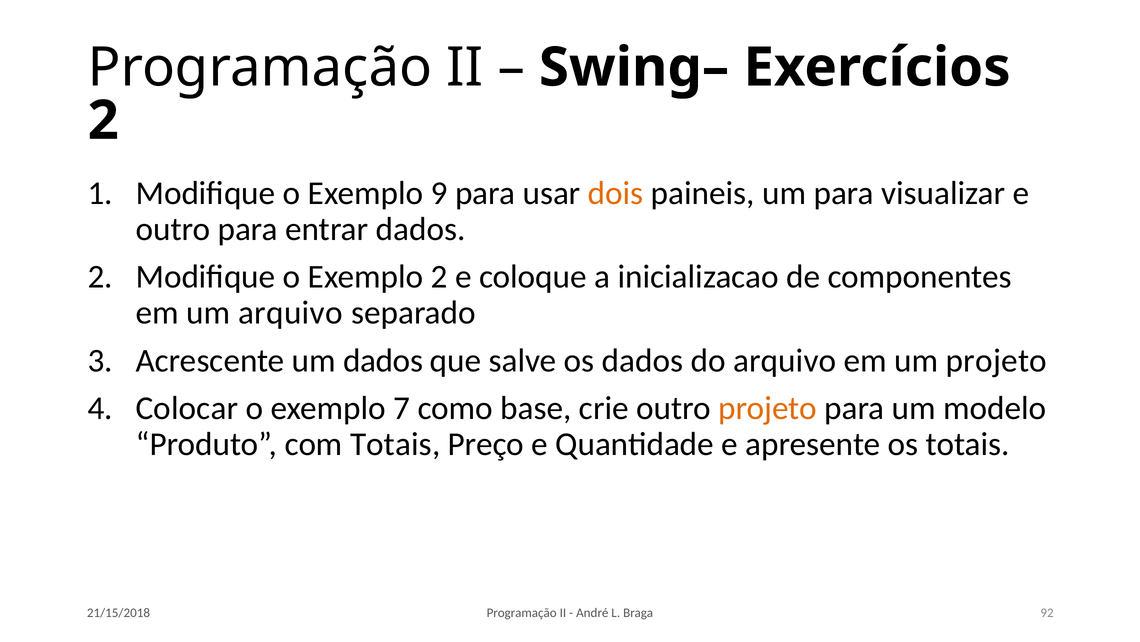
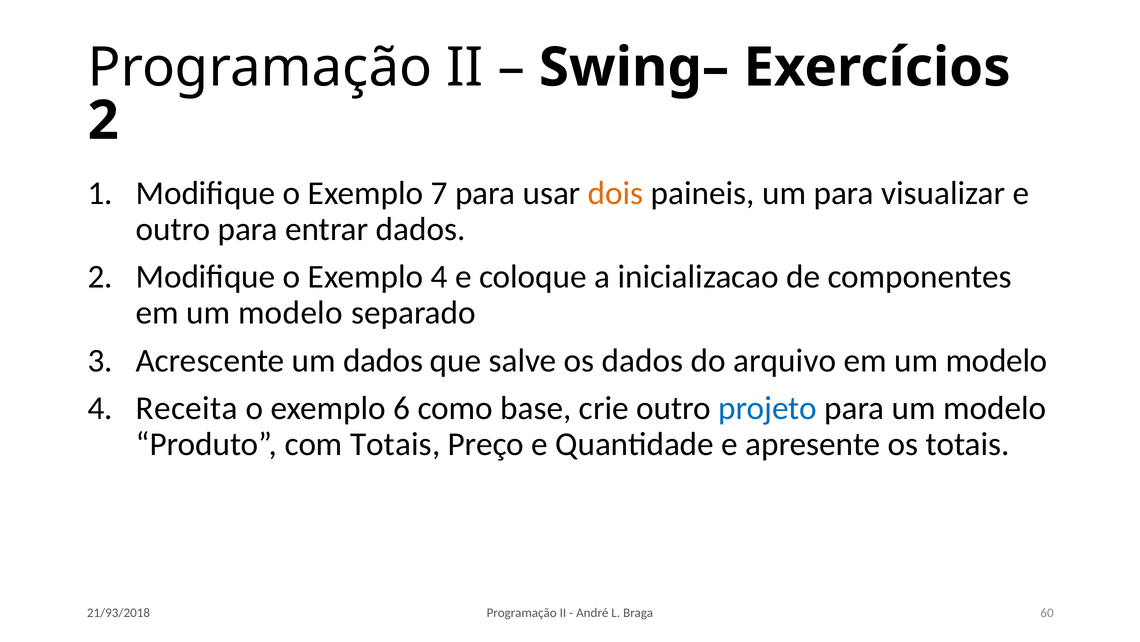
9: 9 -> 7
Exemplo 2: 2 -> 4
arquivo at (290, 312): arquivo -> modelo
projeto at (996, 360): projeto -> modelo
Colocar: Colocar -> Receita
7: 7 -> 6
projeto at (768, 408) colour: orange -> blue
92: 92 -> 60
21/15/2018: 21/15/2018 -> 21/93/2018
